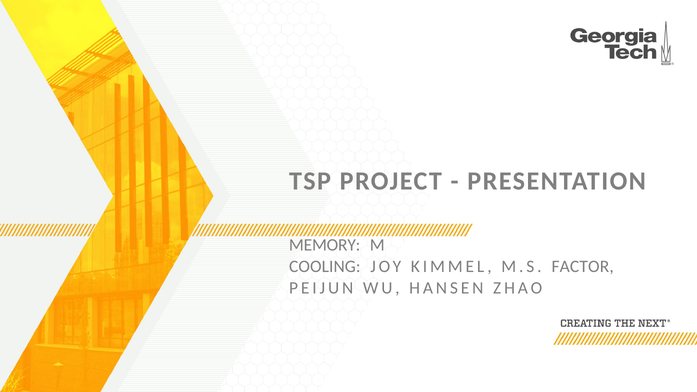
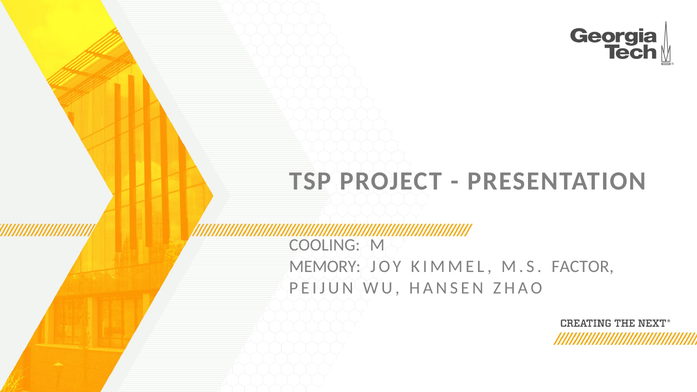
MEMORY: MEMORY -> COOLING
COOLING: COOLING -> MEMORY
